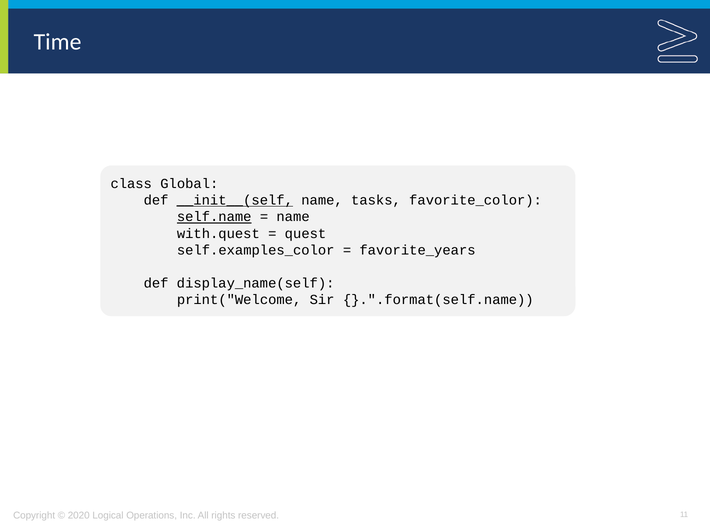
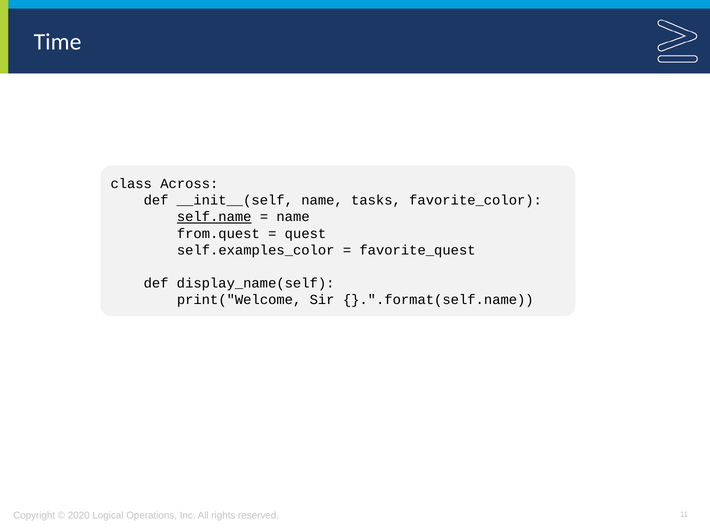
Global: Global -> Across
__init__(self underline: present -> none
with.quest: with.quest -> from.quest
favorite_years: favorite_years -> favorite_quest
